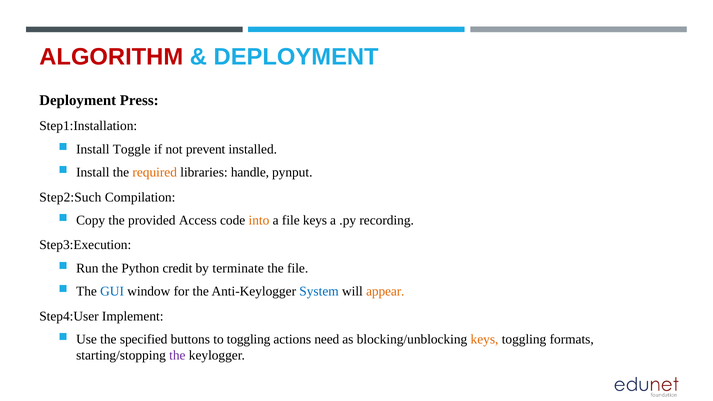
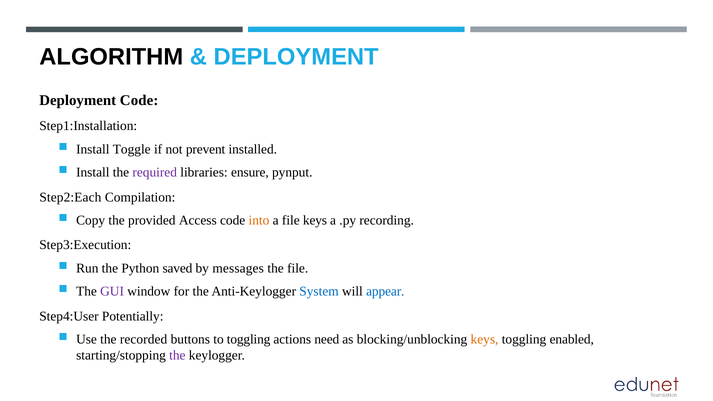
ALGORITHM colour: red -> black
Deployment Press: Press -> Code
required colour: orange -> purple
handle: handle -> ensure
Step2:Such: Step2:Such -> Step2:Each
credit: credit -> saved
terminate: terminate -> messages
GUI colour: blue -> purple
appear colour: orange -> blue
Implement: Implement -> Potentially
specified: specified -> recorded
formats: formats -> enabled
